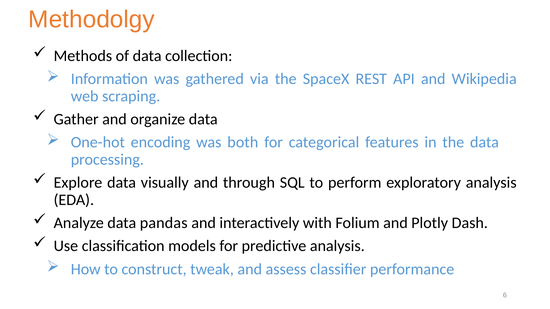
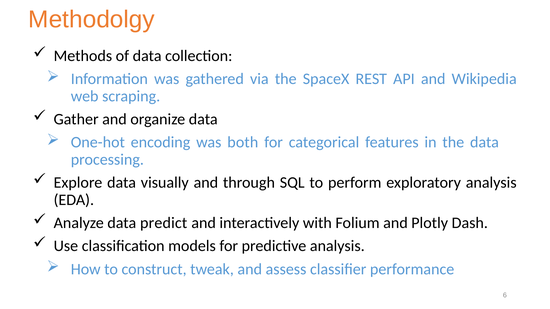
pandas: pandas -> predict
